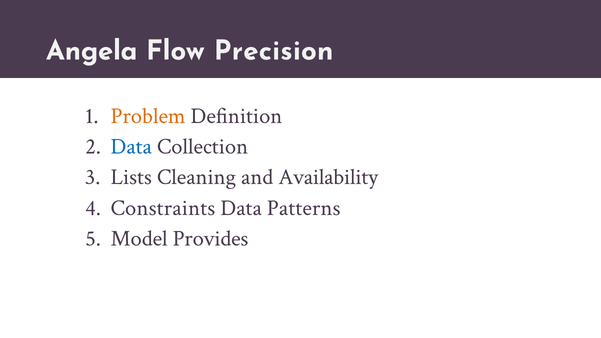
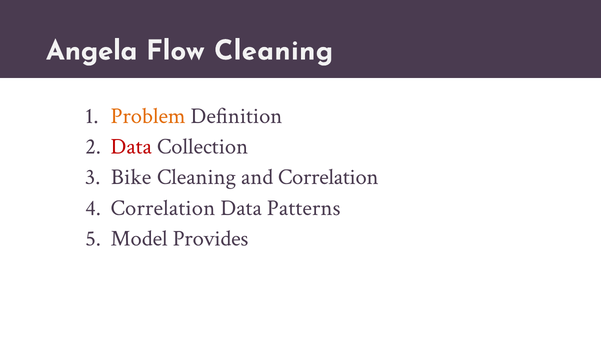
Flow Precision: Precision -> Cleaning
Data at (131, 146) colour: blue -> red
Lists: Lists -> Bike
and Availability: Availability -> Correlation
Constraints at (163, 208): Constraints -> Correlation
